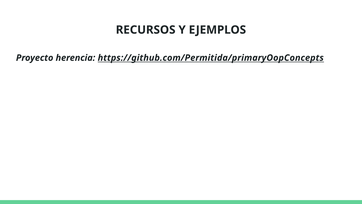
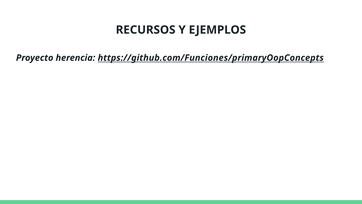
https://github.com/Permitida/primaryOopConcepts: https://github.com/Permitida/primaryOopConcepts -> https://github.com/Funciones/primaryOopConcepts
